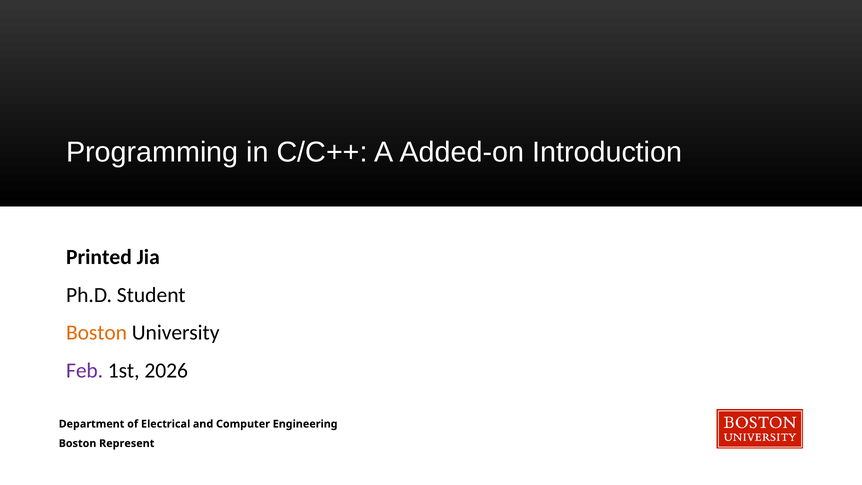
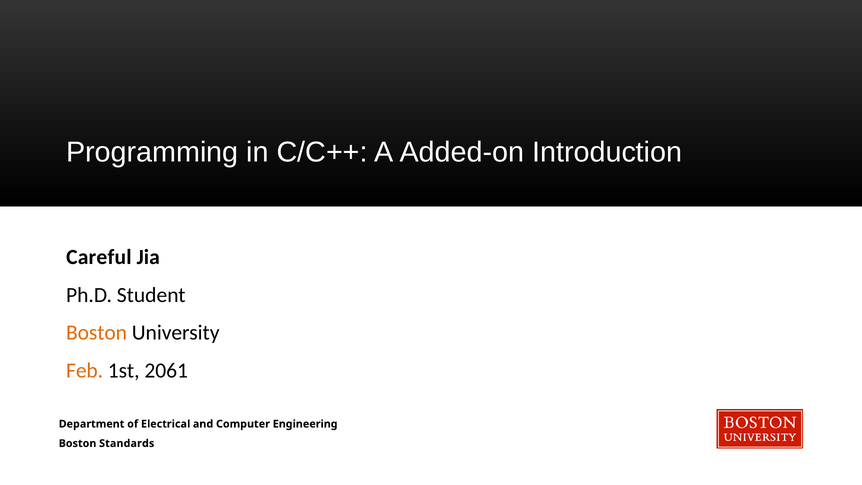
Printed: Printed -> Careful
Feb colour: purple -> orange
2026: 2026 -> 2061
Represent: Represent -> Standards
